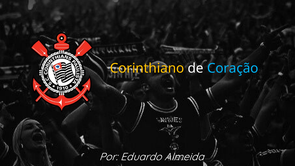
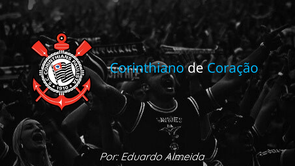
Corinthiano colour: yellow -> light blue
